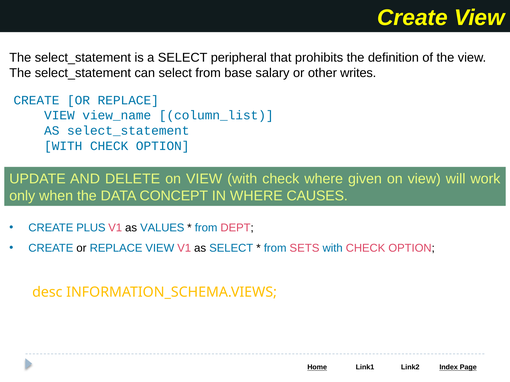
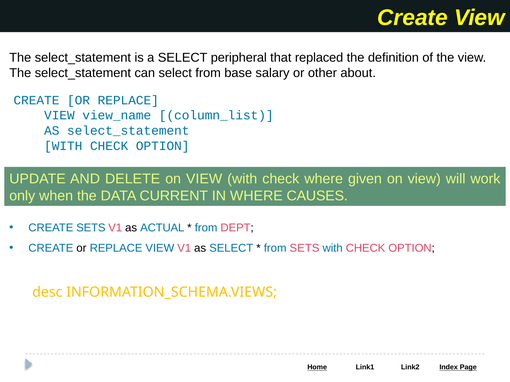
prohibits: prohibits -> replaced
writes: writes -> about
CONCEPT: CONCEPT -> CURRENT
CREATE PLUS: PLUS -> SETS
VALUES: VALUES -> ACTUAL
